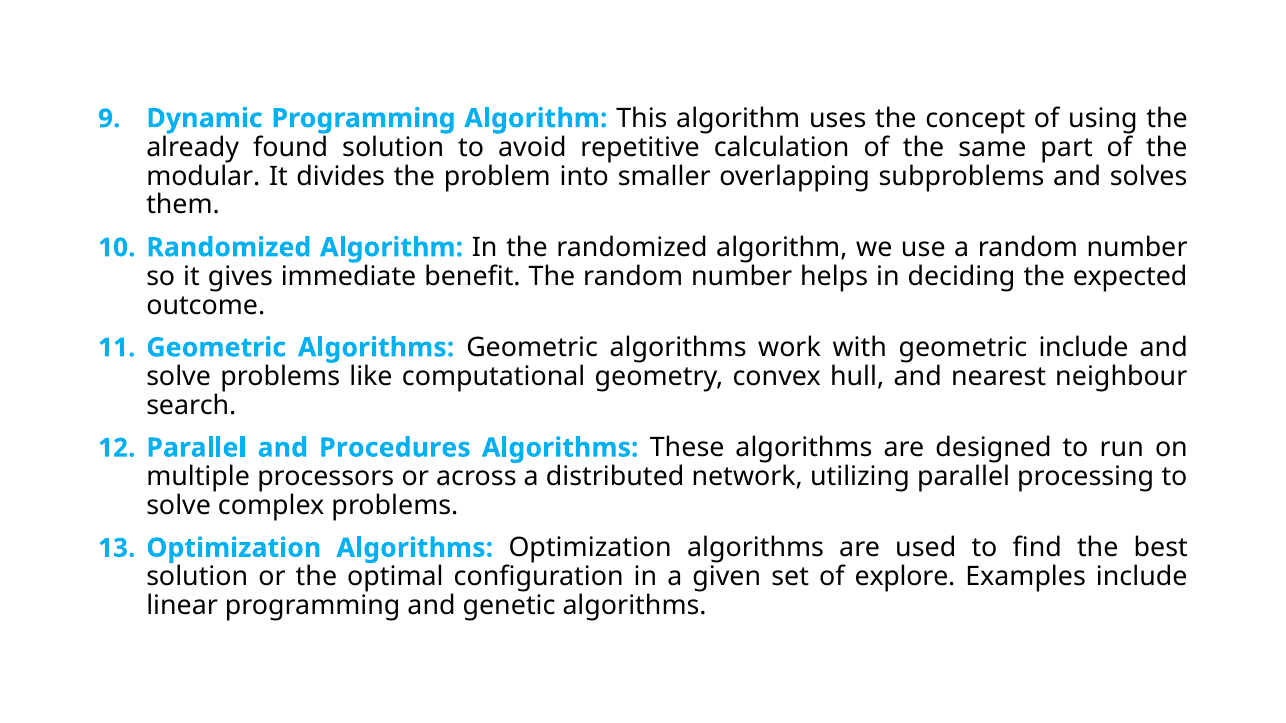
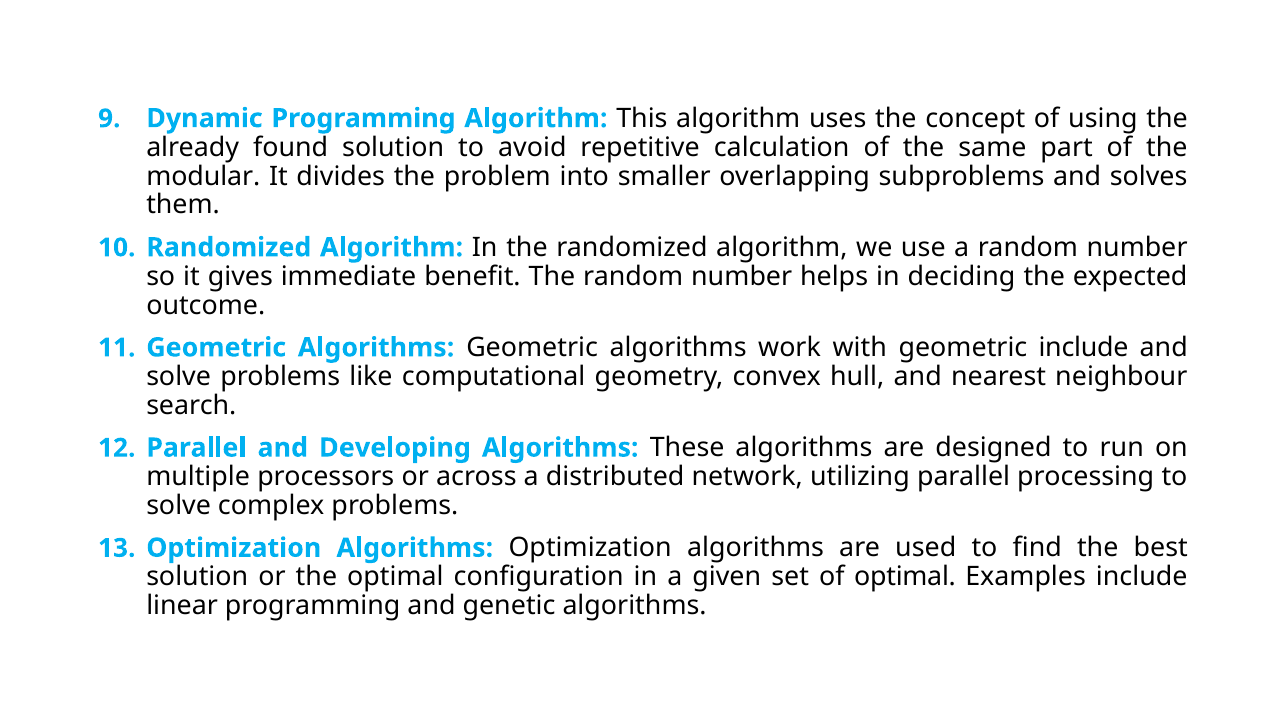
Procedures: Procedures -> Developing
of explore: explore -> optimal
